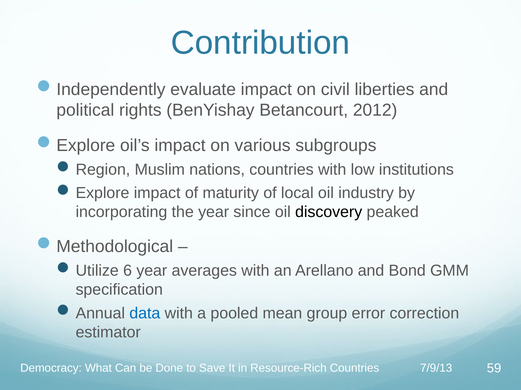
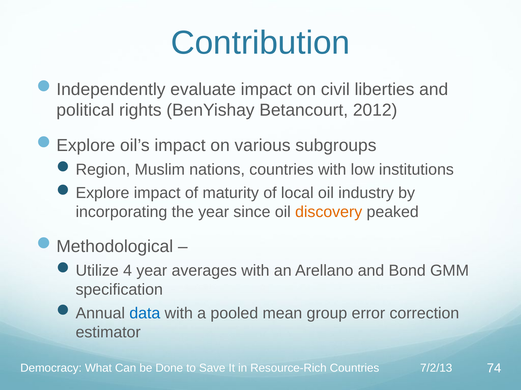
discovery colour: black -> orange
6: 6 -> 4
7/9/13: 7/9/13 -> 7/2/13
59: 59 -> 74
